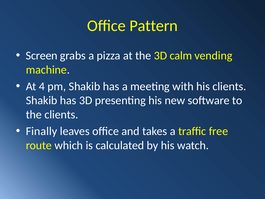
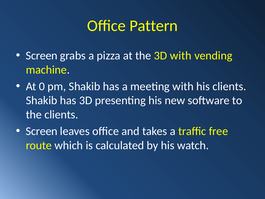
3D calm: calm -> with
4: 4 -> 0
Finally at (42, 131): Finally -> Screen
